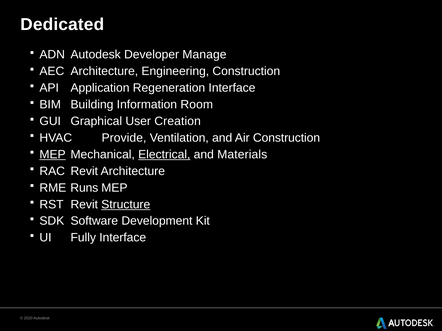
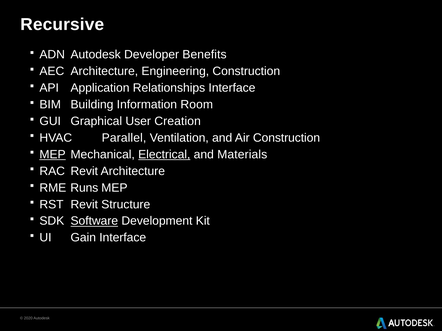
Dedicated: Dedicated -> Recursive
Manage: Manage -> Benefits
Regeneration: Regeneration -> Relationships
Provide: Provide -> Parallel
Structure underline: present -> none
Software underline: none -> present
Fully: Fully -> Gain
